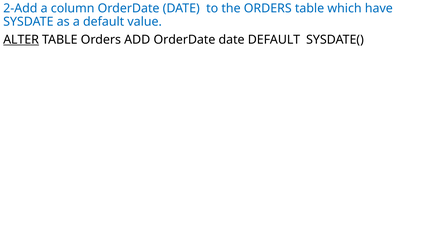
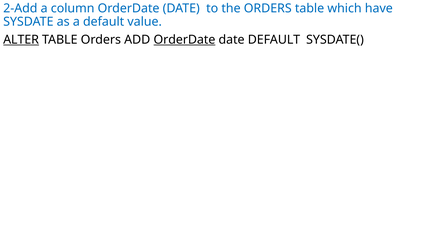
OrderDate at (184, 40) underline: none -> present
